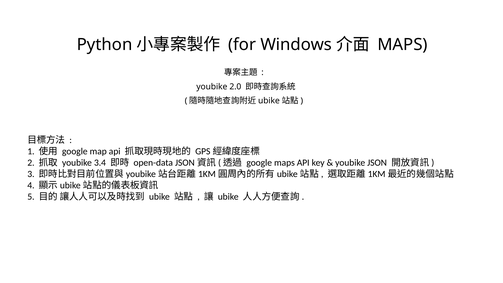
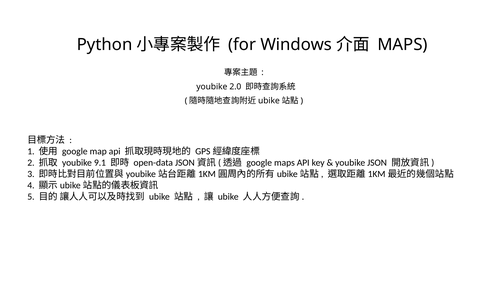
3.4: 3.4 -> 9.1
